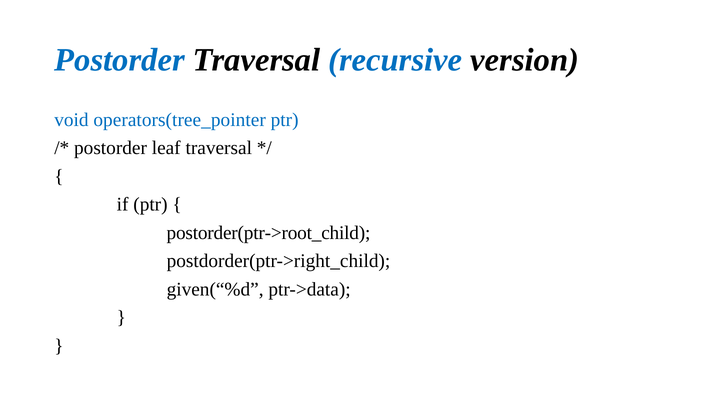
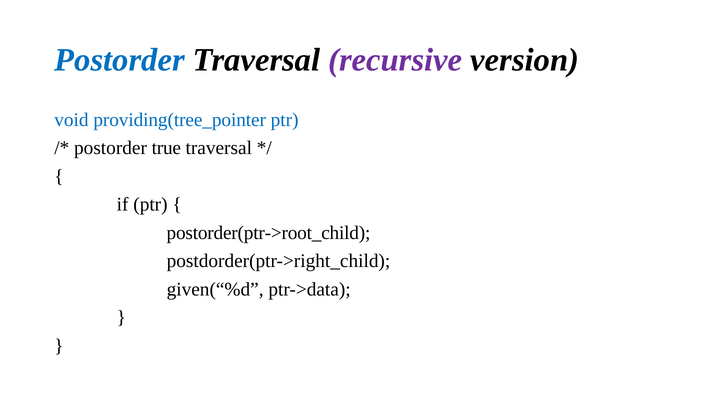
recursive colour: blue -> purple
operators(tree_pointer: operators(tree_pointer -> providing(tree_pointer
leaf: leaf -> true
